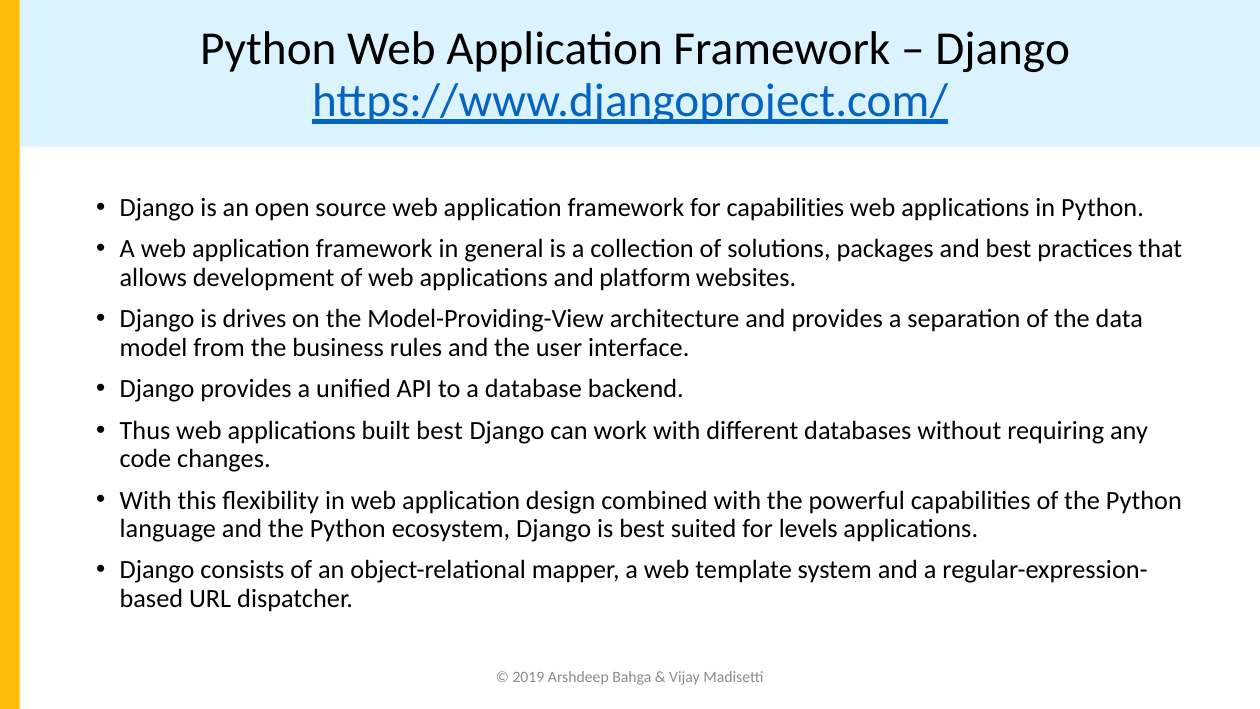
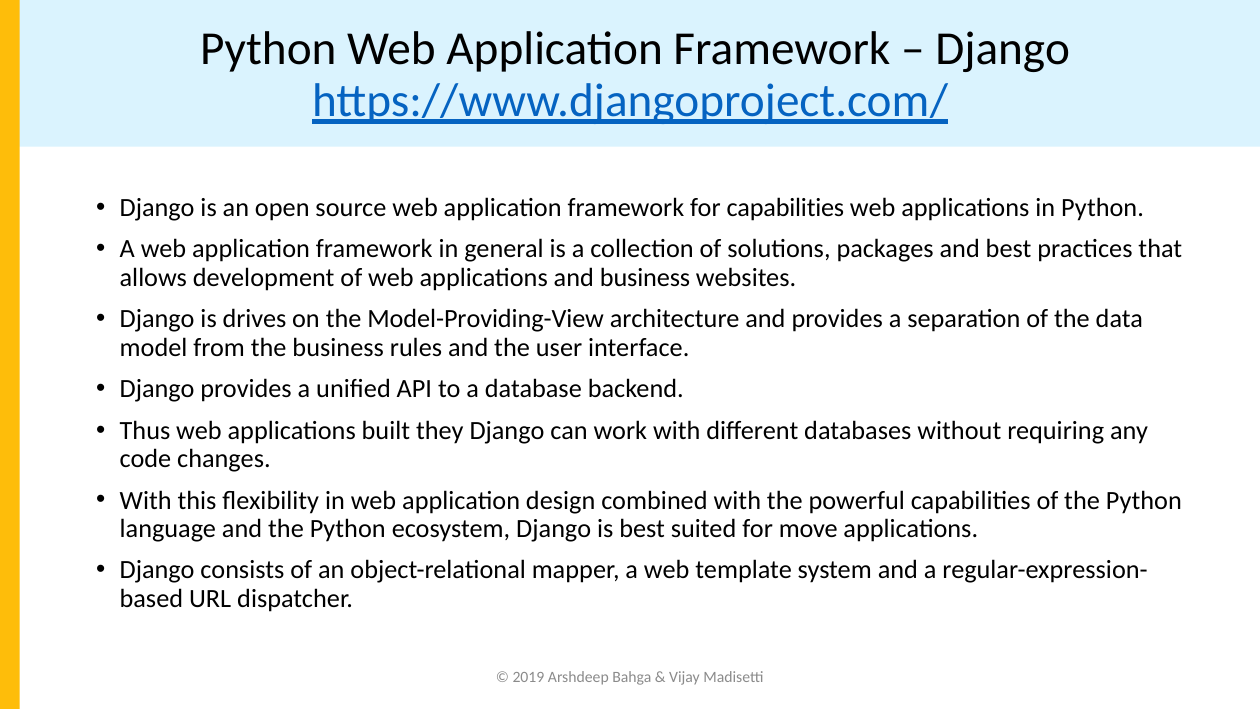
and platform: platform -> business
built best: best -> they
levels: levels -> move
